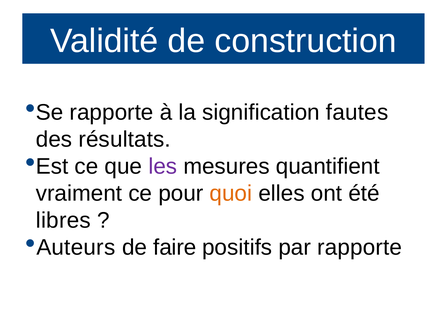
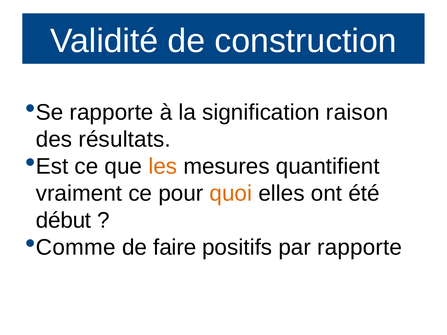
fautes: fautes -> raison
les colour: purple -> orange
libres: libres -> début
Auteurs: Auteurs -> Comme
